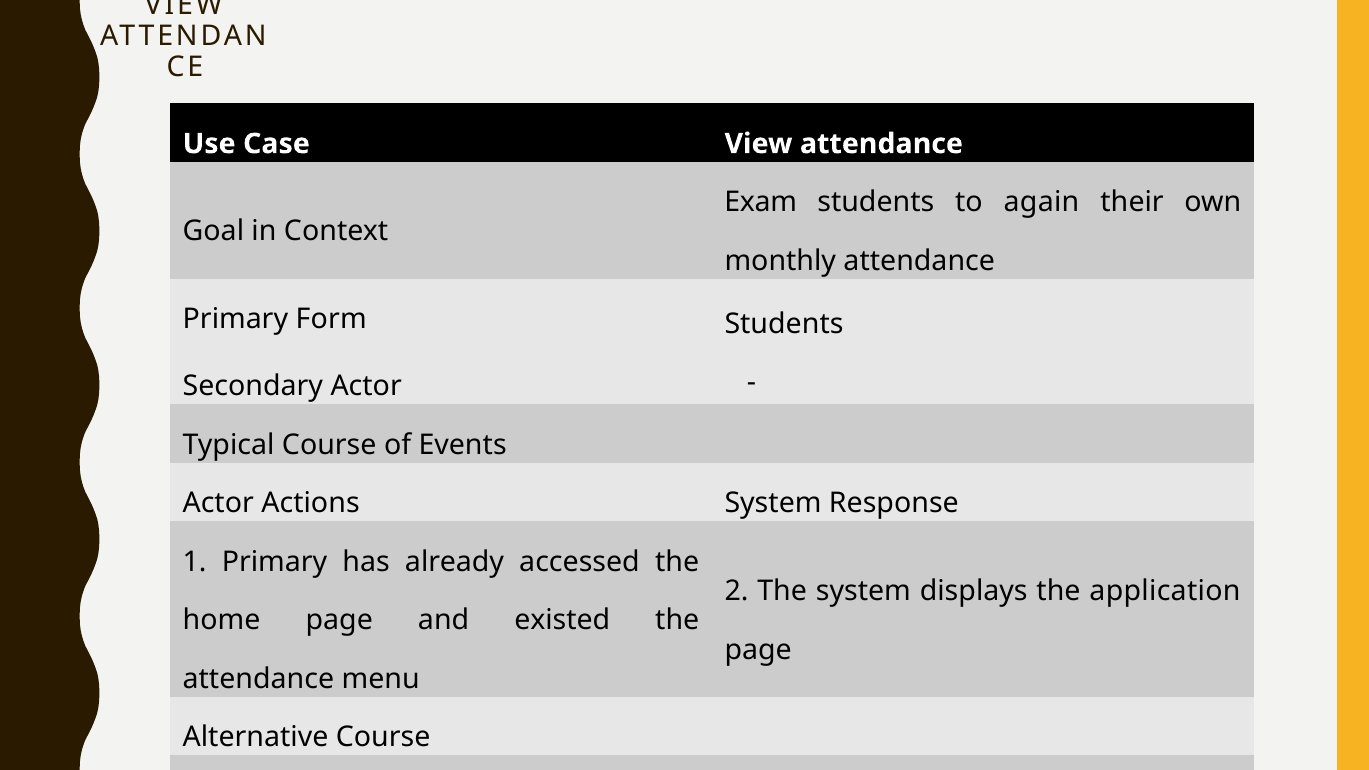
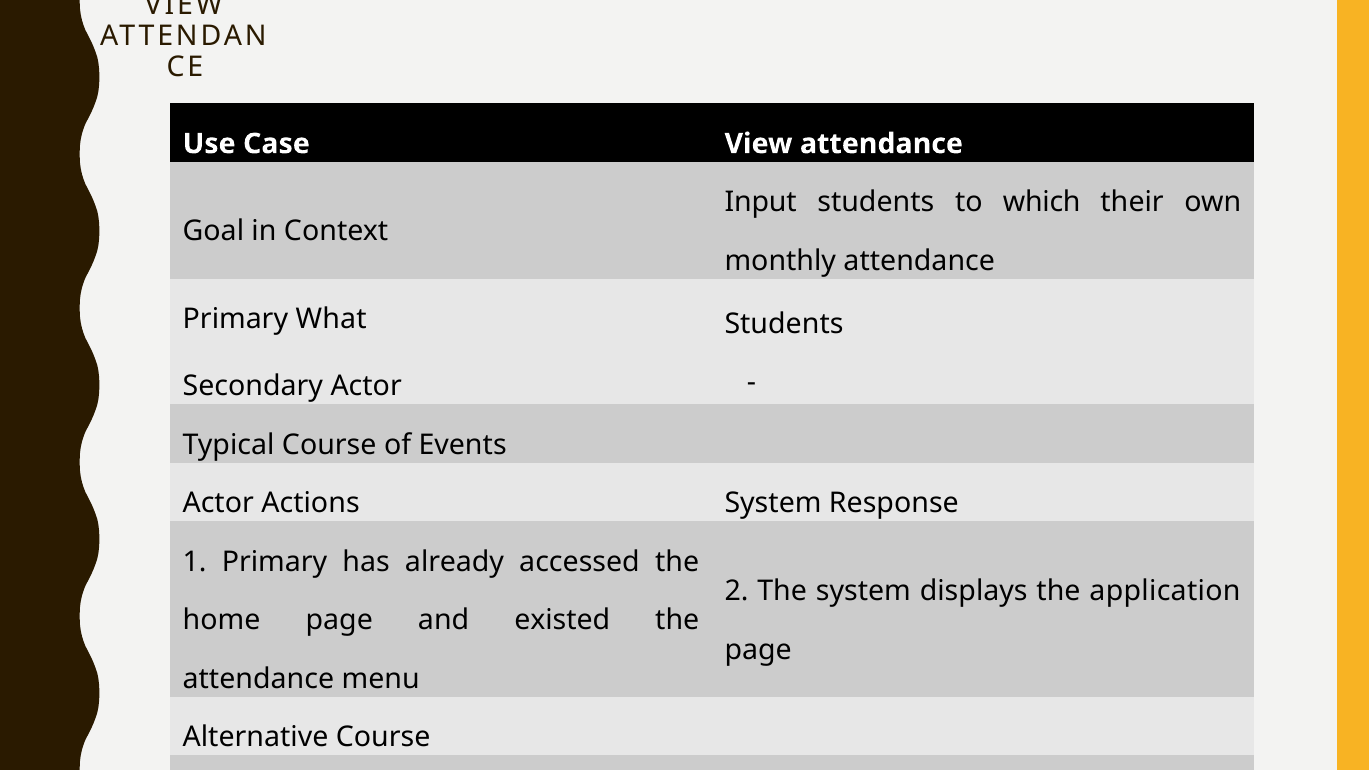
Exam: Exam -> Input
again: again -> which
Form: Form -> What
